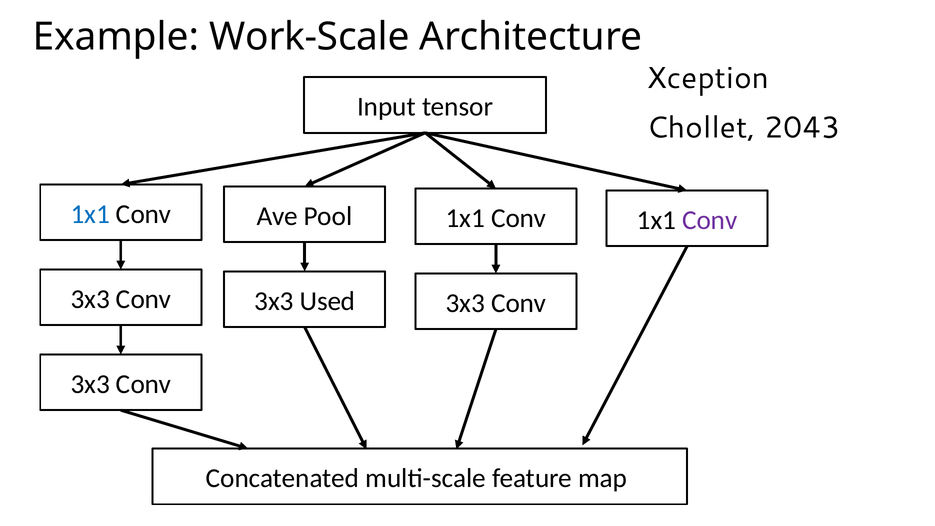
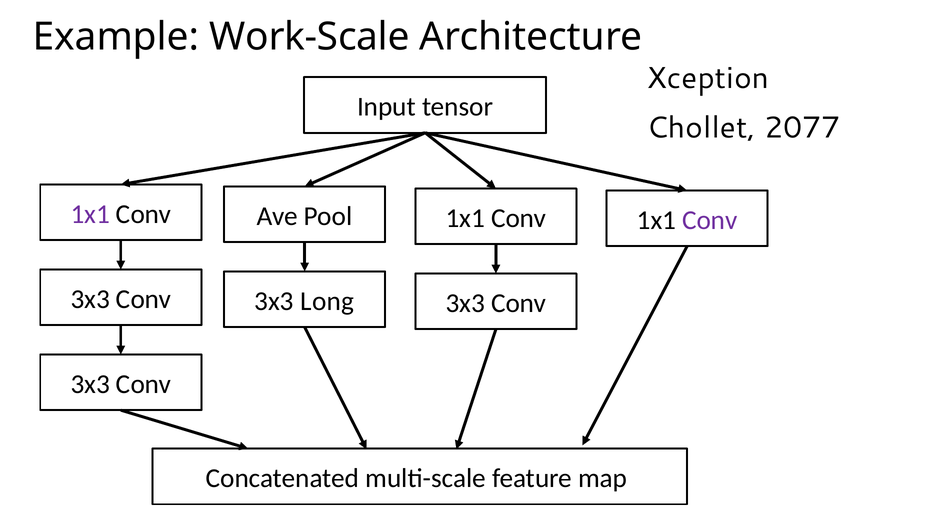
2043: 2043 -> 2077
1x1 at (90, 214) colour: blue -> purple
Used: Used -> Long
